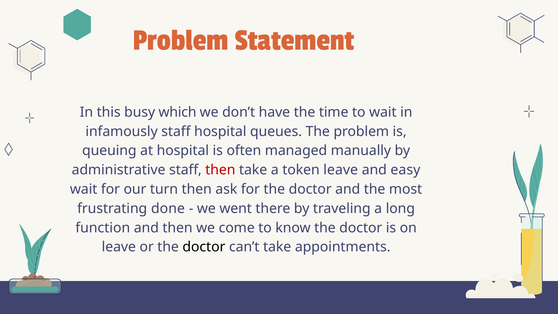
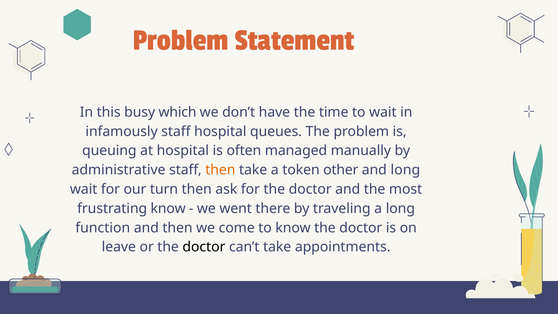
then at (220, 170) colour: red -> orange
token leave: leave -> other
and easy: easy -> long
frustrating done: done -> know
